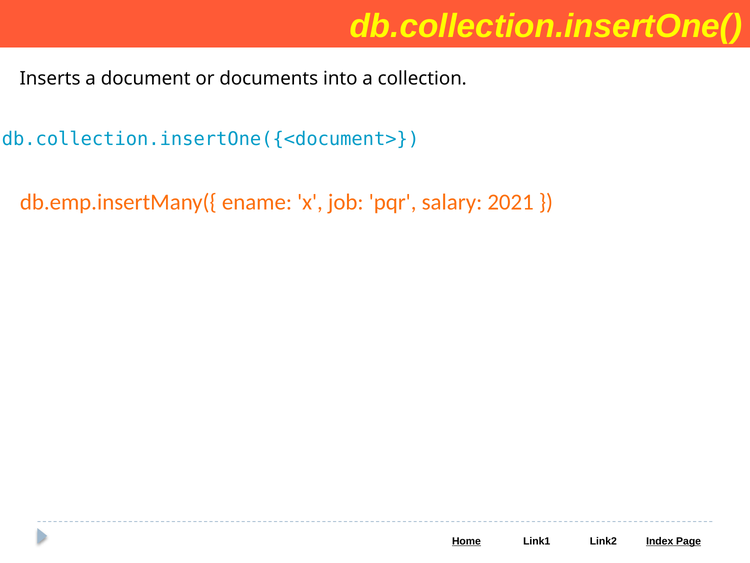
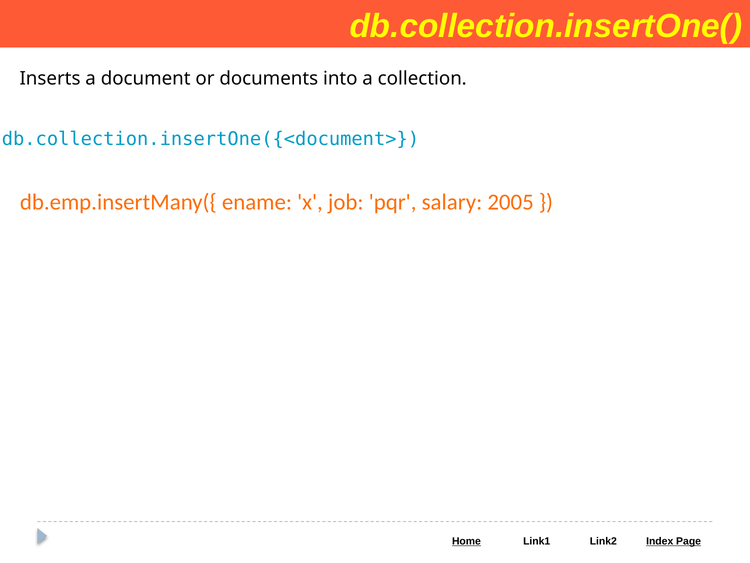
2021: 2021 -> 2005
